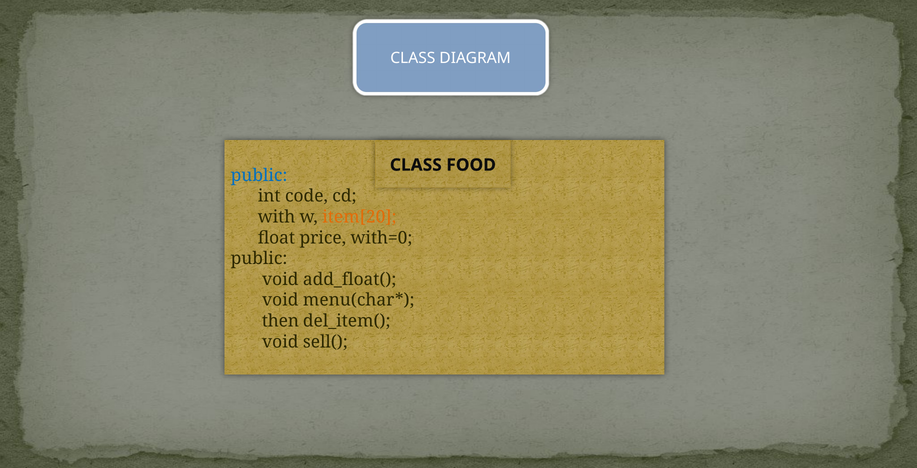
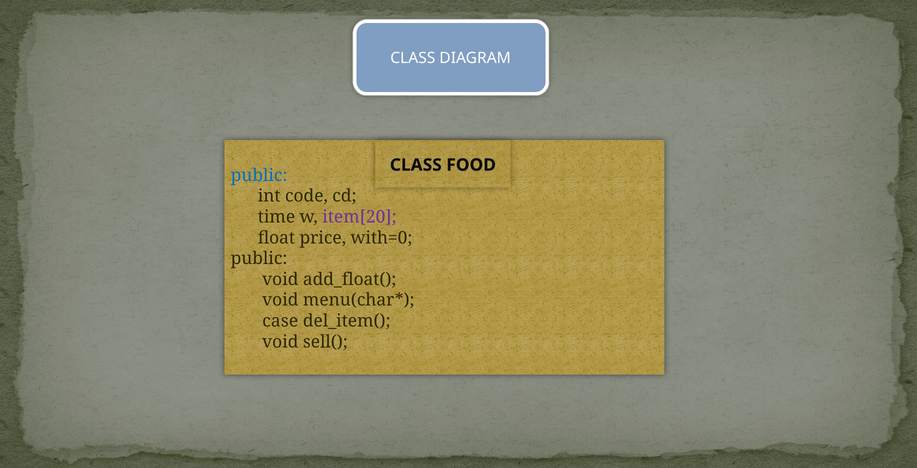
with: with -> time
item[20 colour: orange -> purple
then: then -> case
